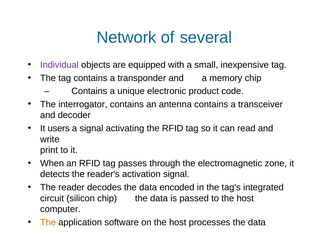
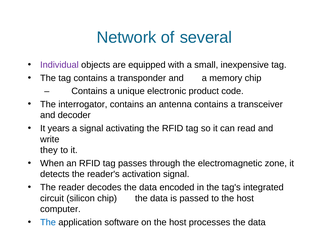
users: users -> years
print: print -> they
The at (48, 222) colour: orange -> blue
